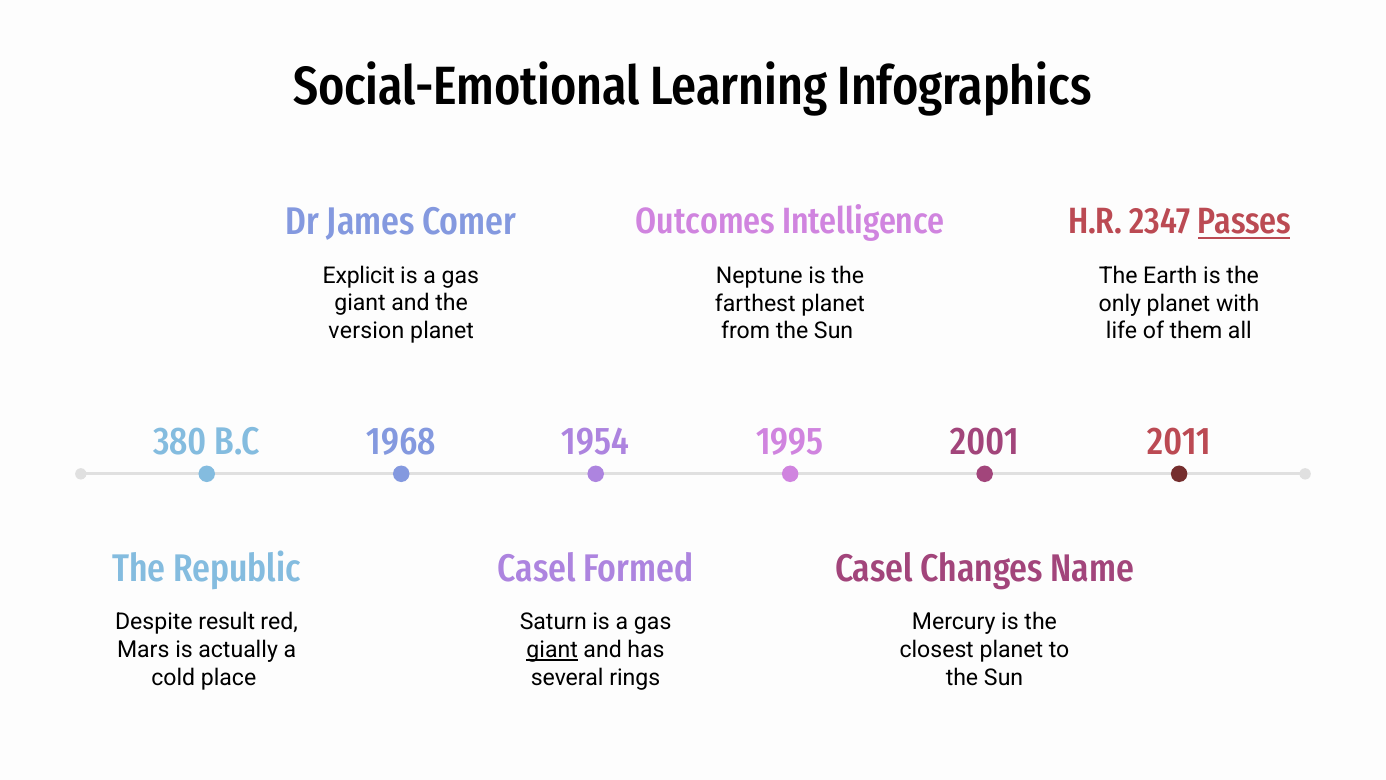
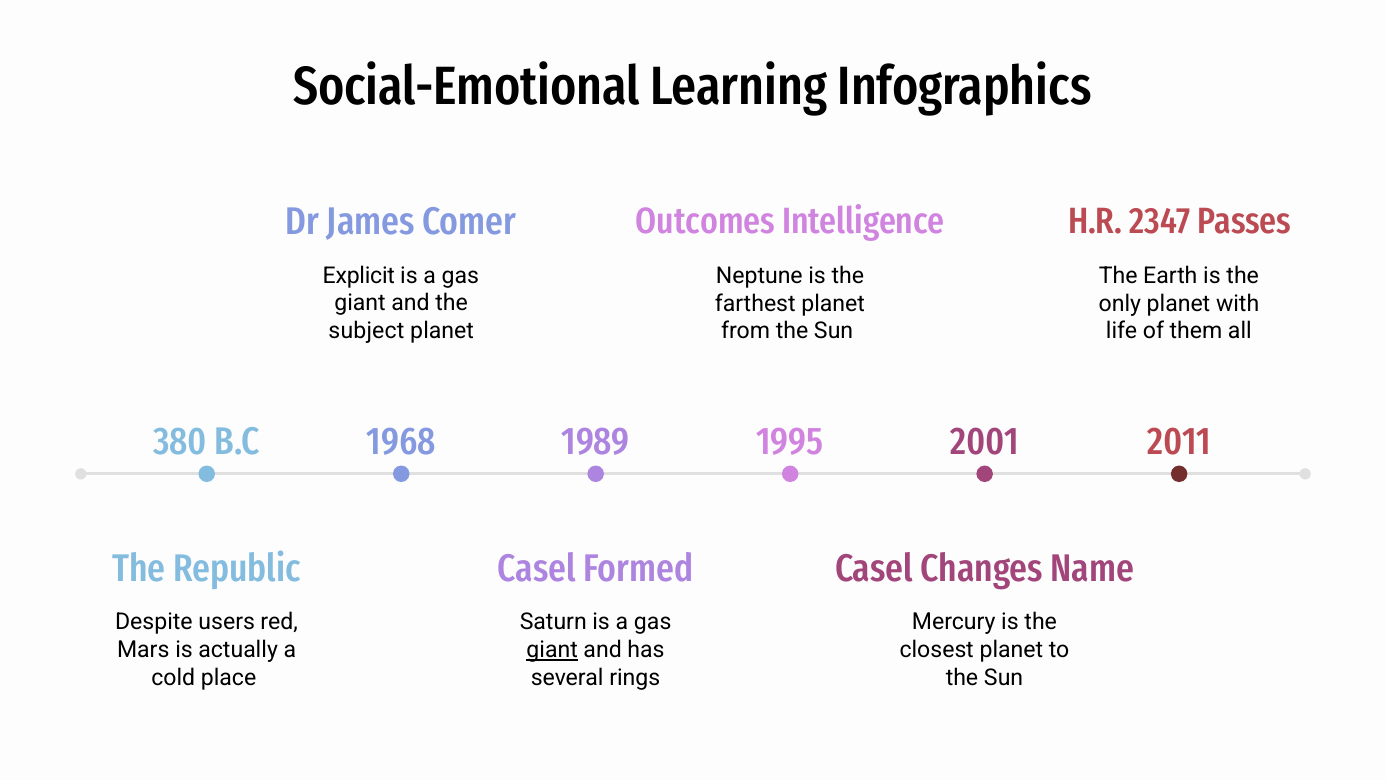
Passes underline: present -> none
version: version -> subject
1954: 1954 -> 1989
result: result -> users
